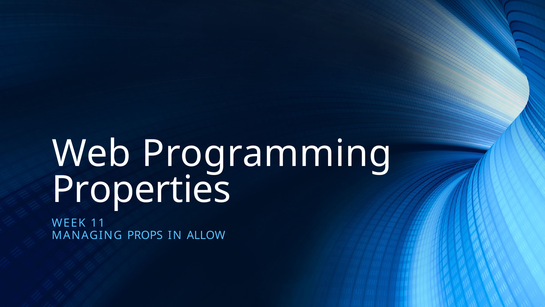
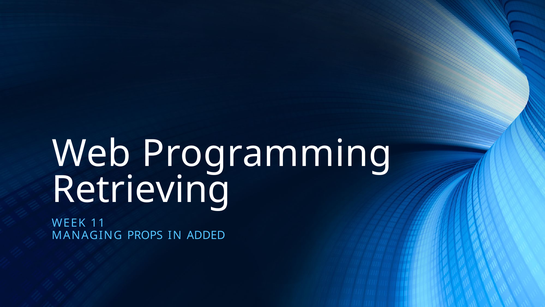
Properties: Properties -> Retrieving
ALLOW: ALLOW -> ADDED
